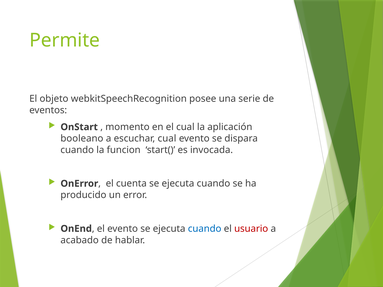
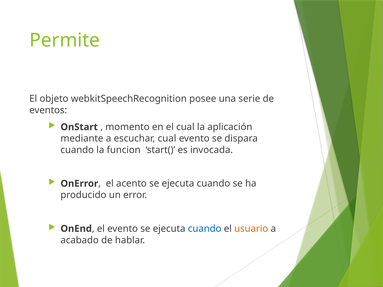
booleano: booleano -> mediante
cuenta: cuenta -> acento
usuario colour: red -> orange
